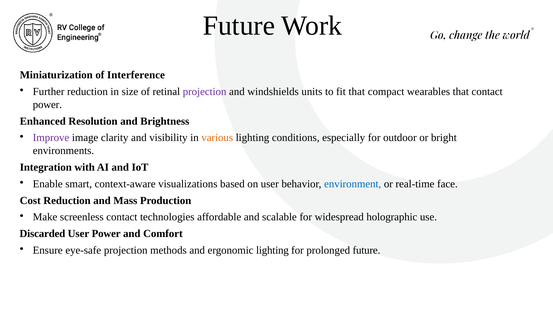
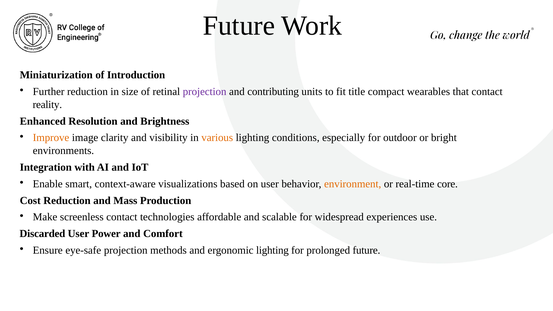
Interference: Interference -> Introduction
windshields: windshields -> contributing
fit that: that -> title
power at (47, 105): power -> reality
Improve colour: purple -> orange
environment colour: blue -> orange
face: face -> core
holographic: holographic -> experiences
